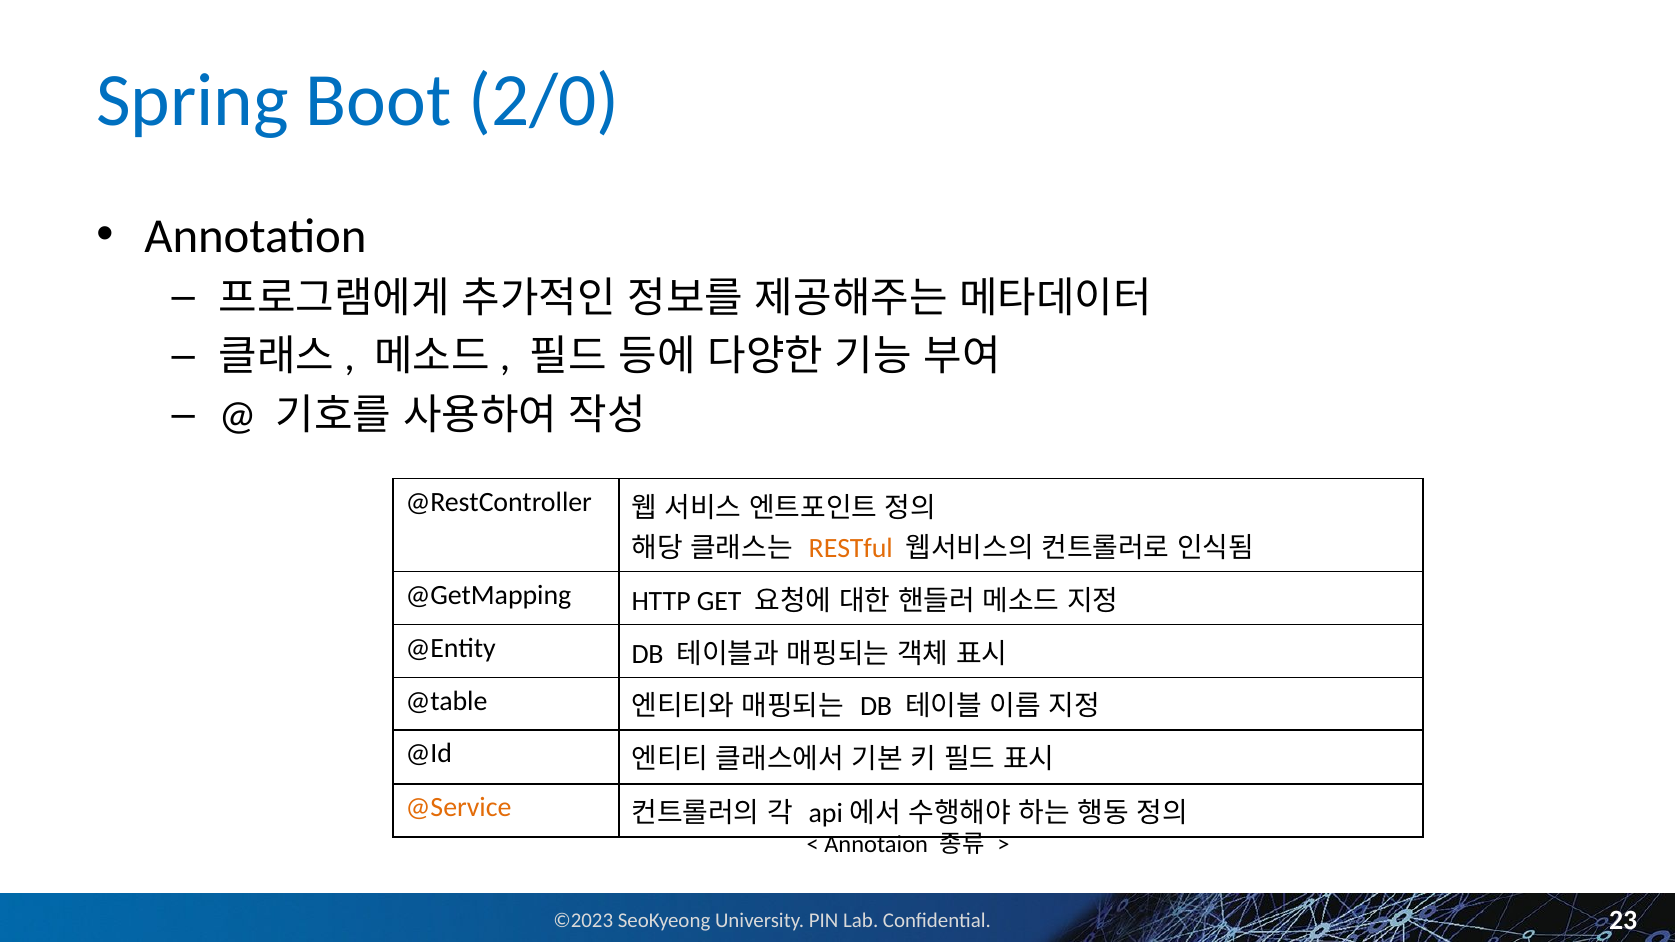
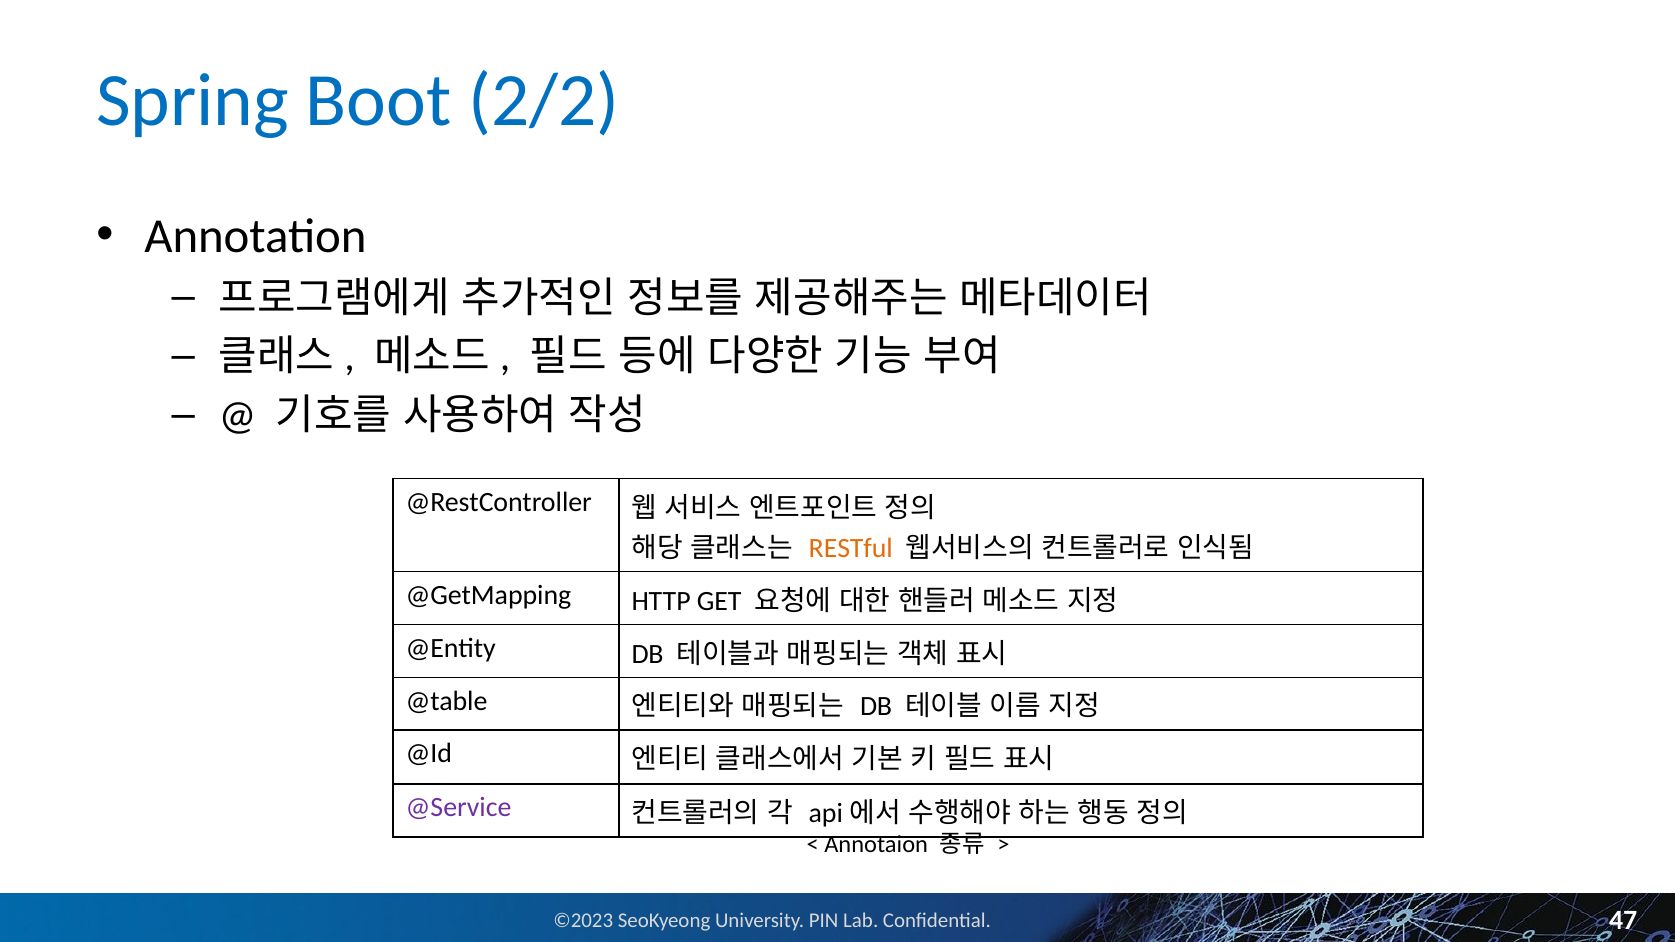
2/0: 2/0 -> 2/2
@Service colour: orange -> purple
23: 23 -> 47
